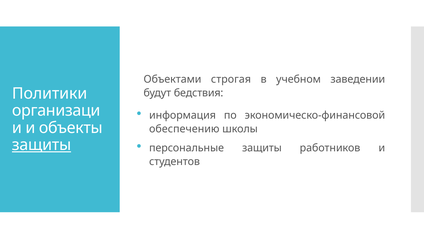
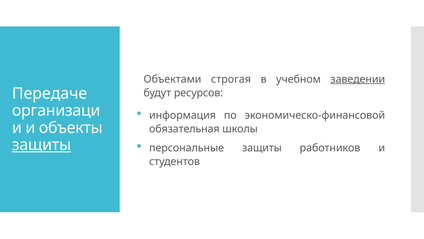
заведении underline: none -> present
Политики: Политики -> Передаче
бедствия: бедствия -> ресурсов
обеспечению: обеспечению -> обязательная
